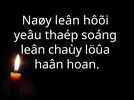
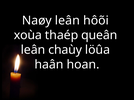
yeâu: yeâu -> xoùa
soáng: soáng -> queân
